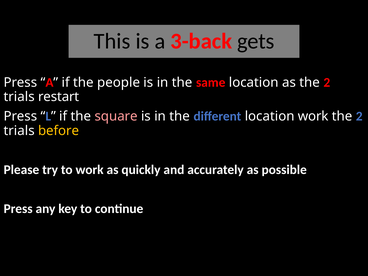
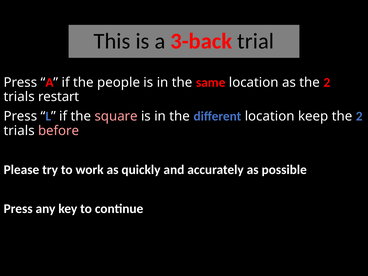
gets: gets -> trial
location work: work -> keep
before colour: yellow -> pink
